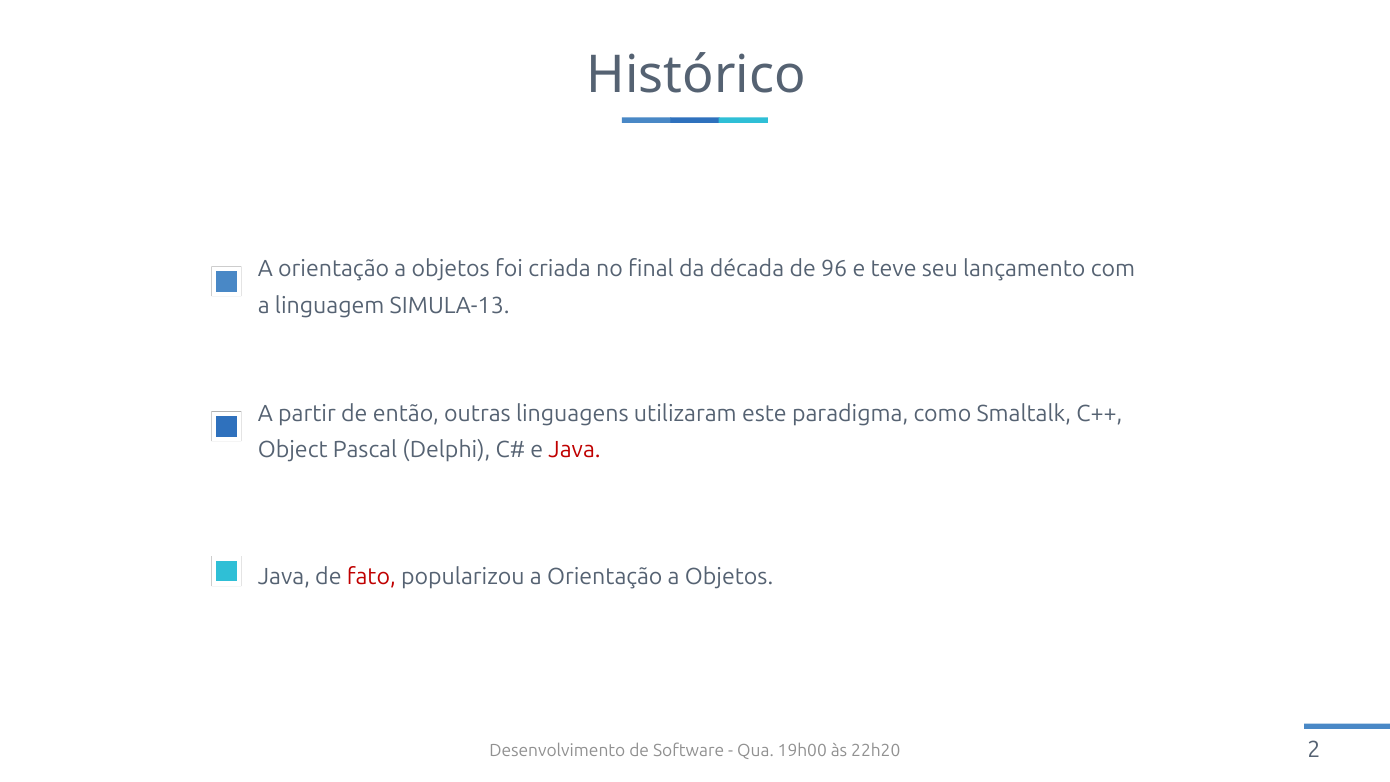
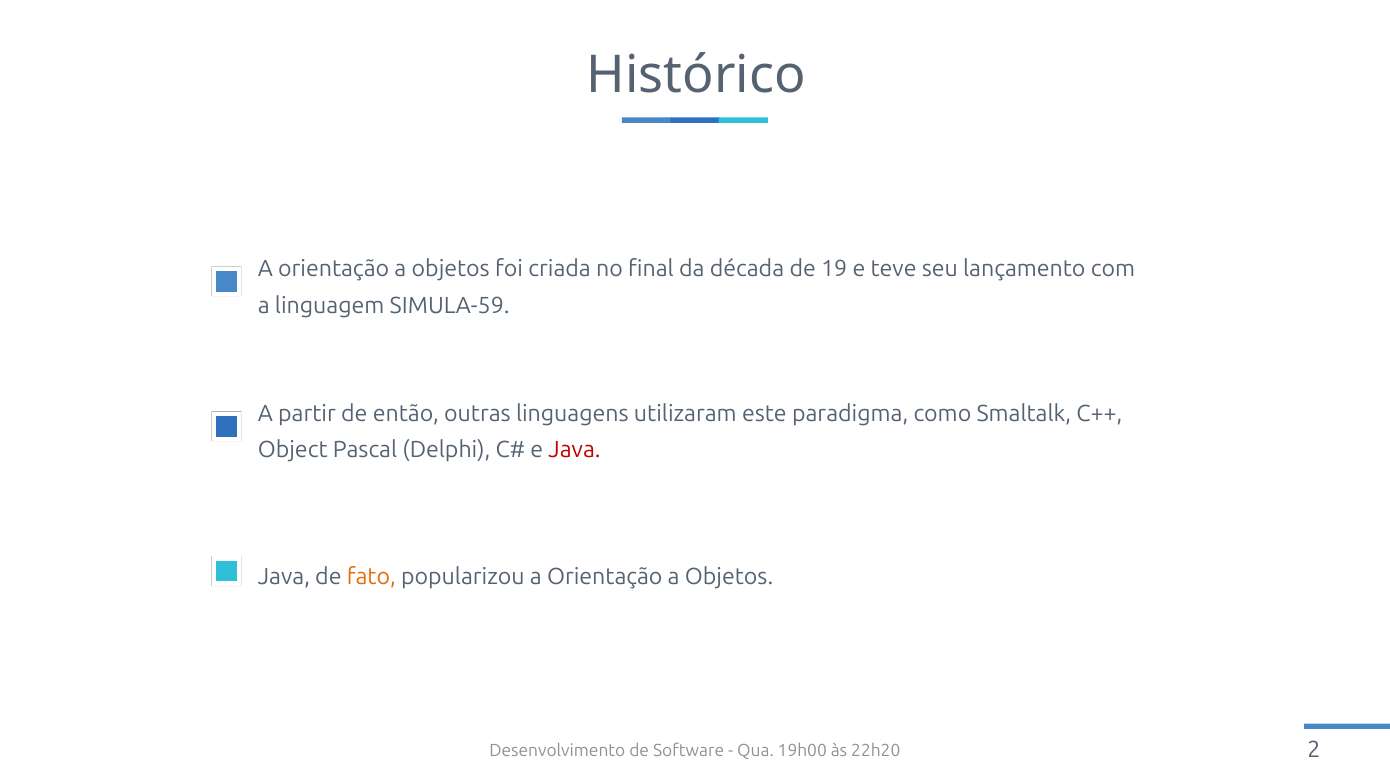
96: 96 -> 19
SIMULA-13: SIMULA-13 -> SIMULA-59
fato colour: red -> orange
